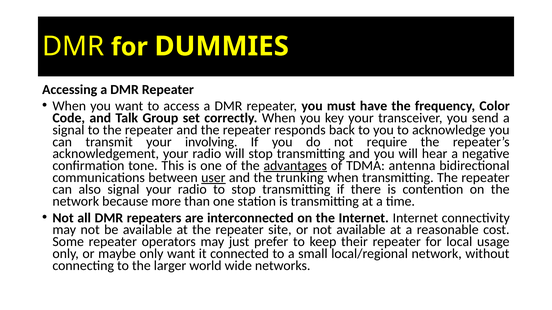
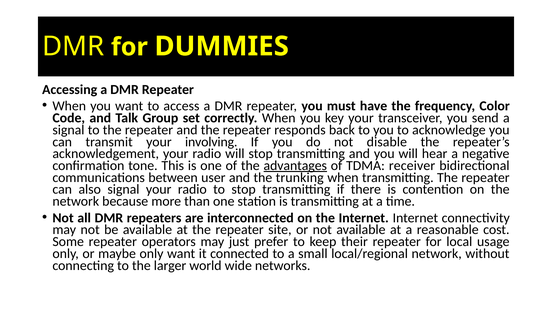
require: require -> disable
antenna: antenna -> receiver
user underline: present -> none
